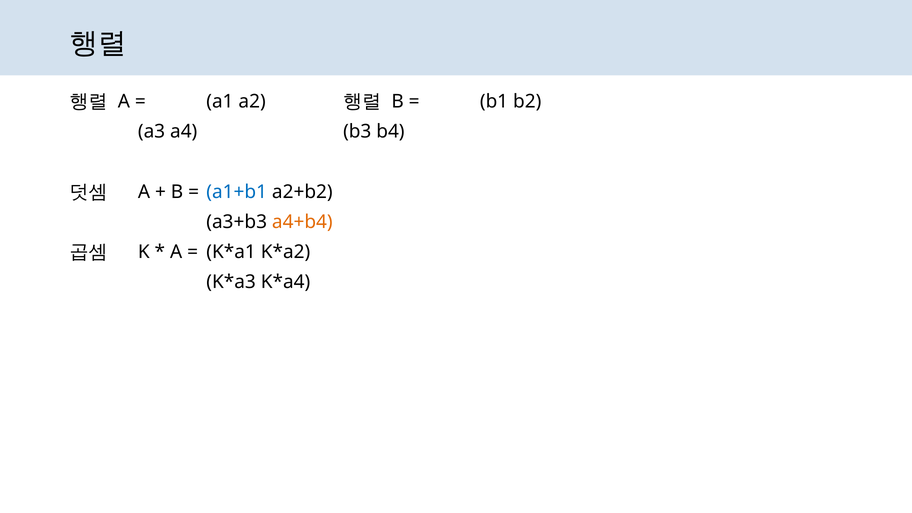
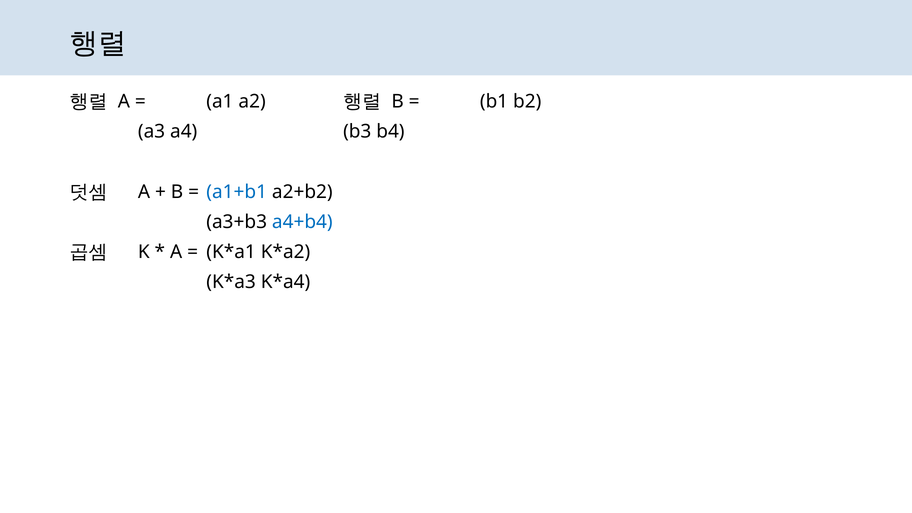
a4+b4 colour: orange -> blue
